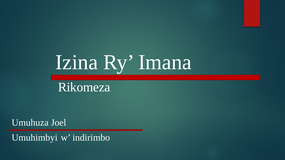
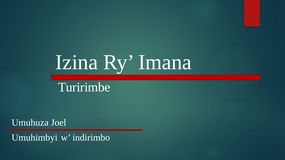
Rikomeza: Rikomeza -> Turirimbe
